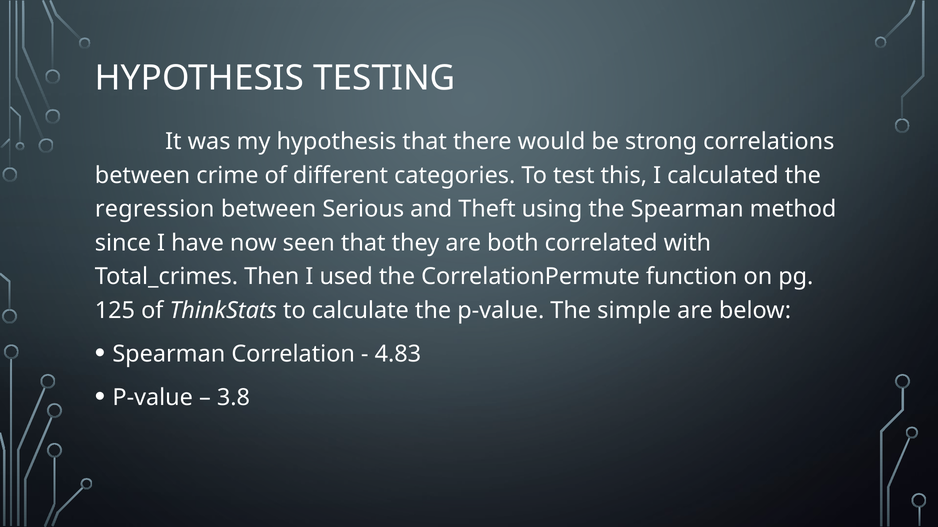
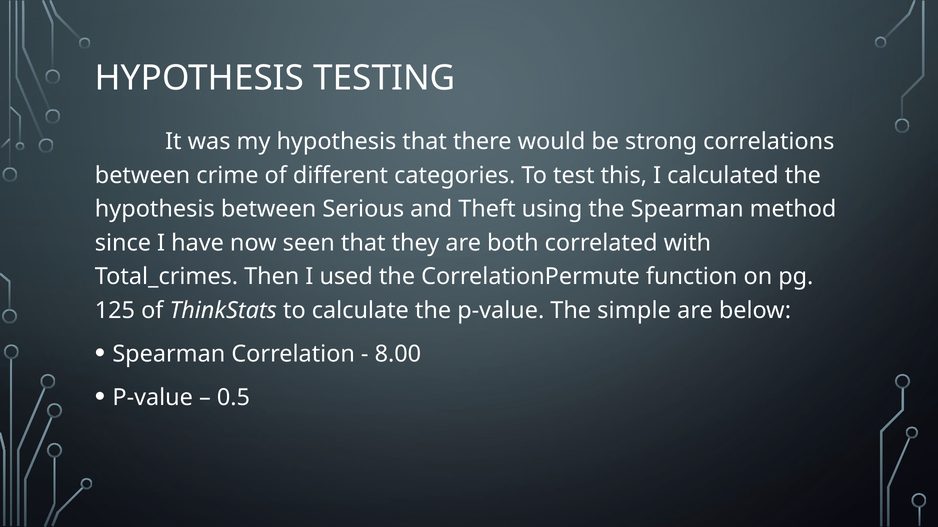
regression at (155, 209): regression -> hypothesis
4.83: 4.83 -> 8.00
3.8: 3.8 -> 0.5
